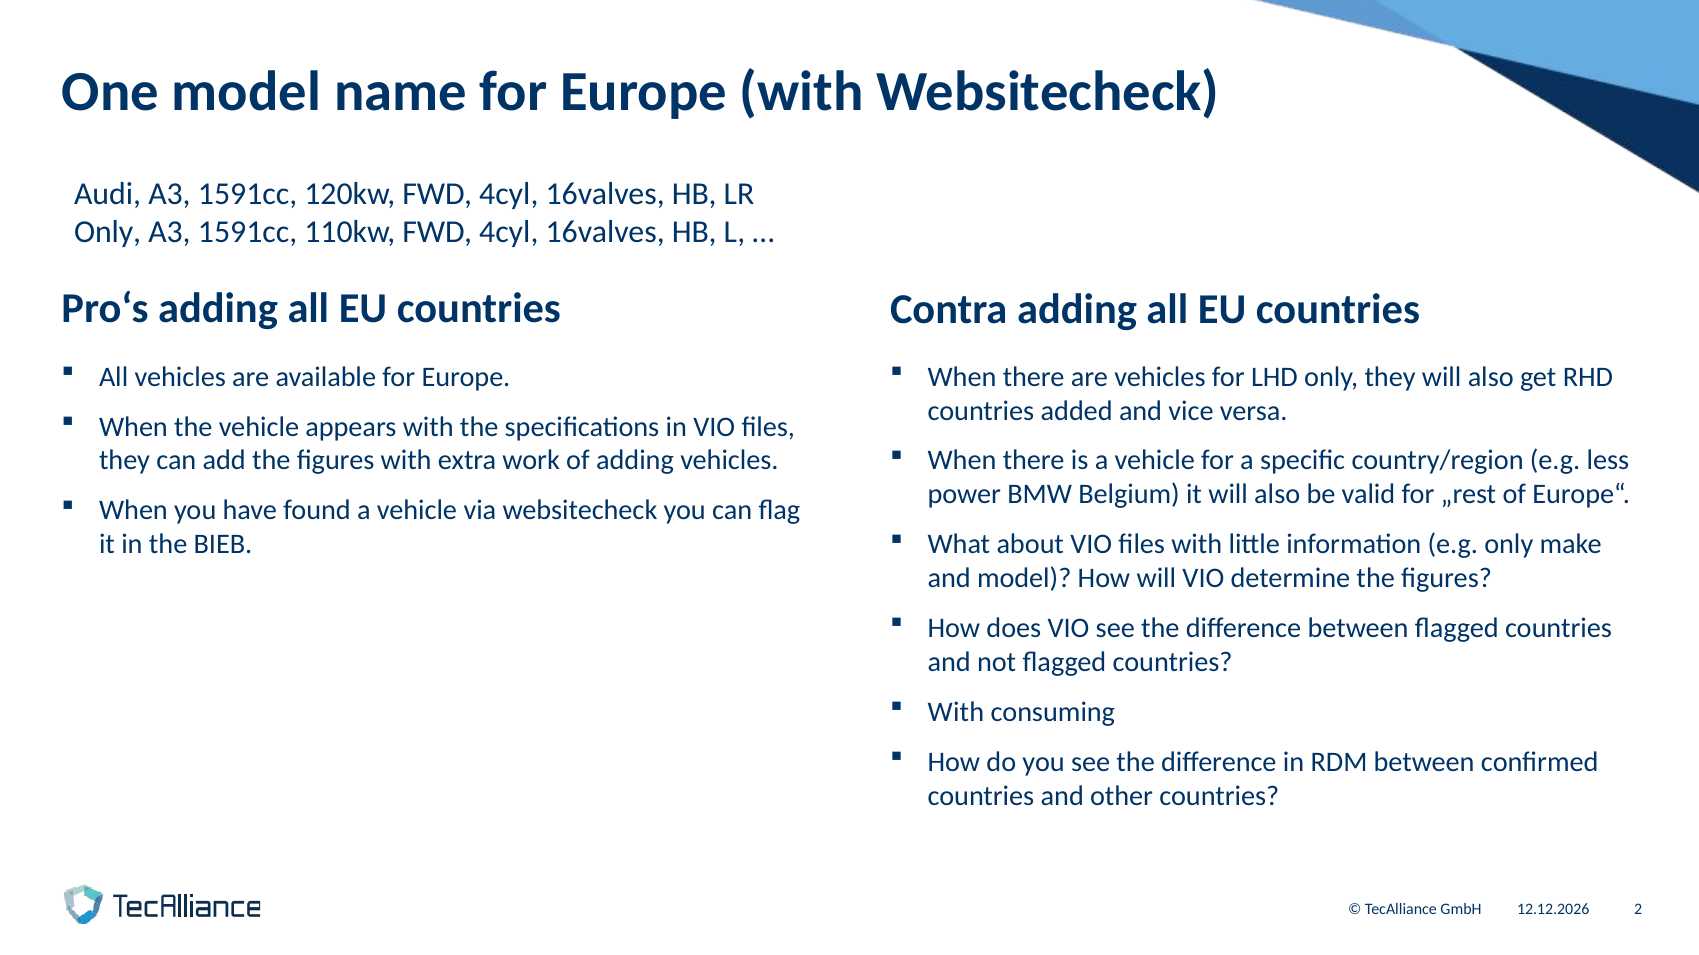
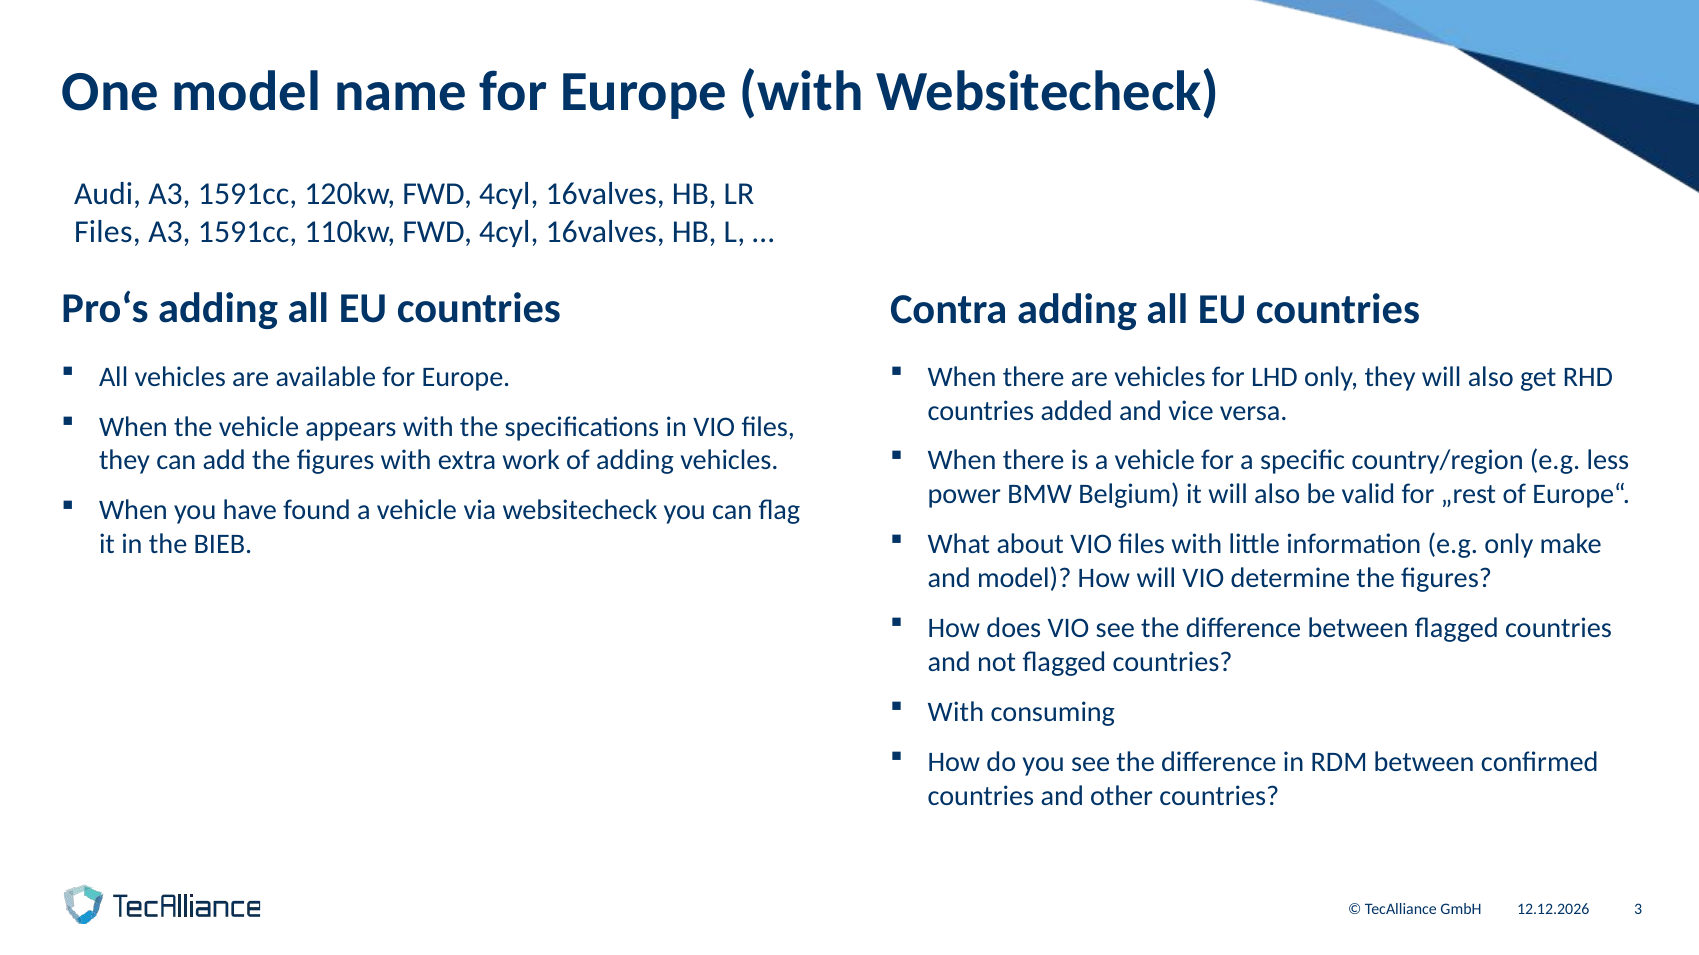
Only at (108, 233): Only -> Files
2: 2 -> 3
